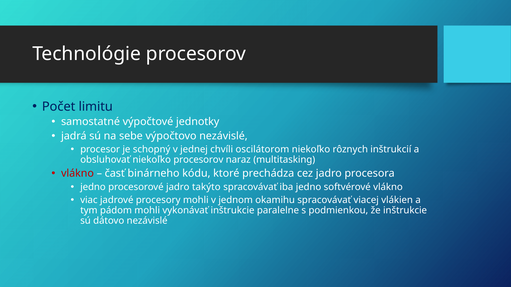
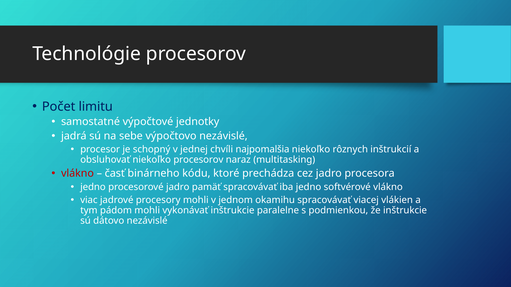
oscilátorom: oscilátorom -> najpomalšia
takýto: takýto -> pamäť
